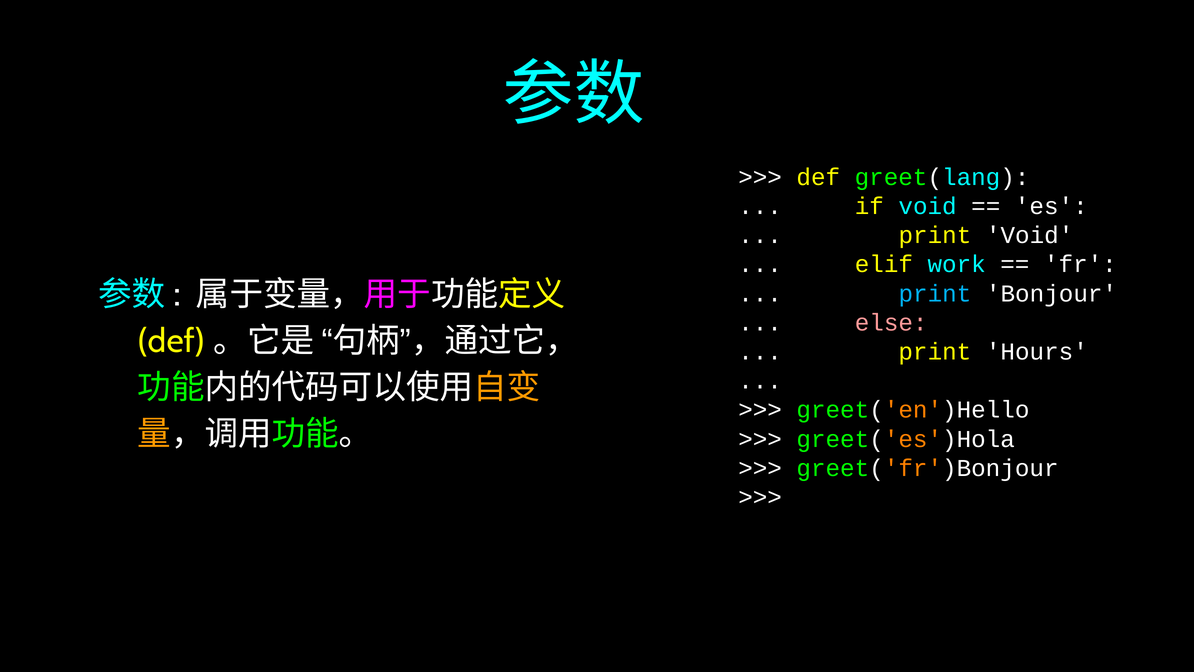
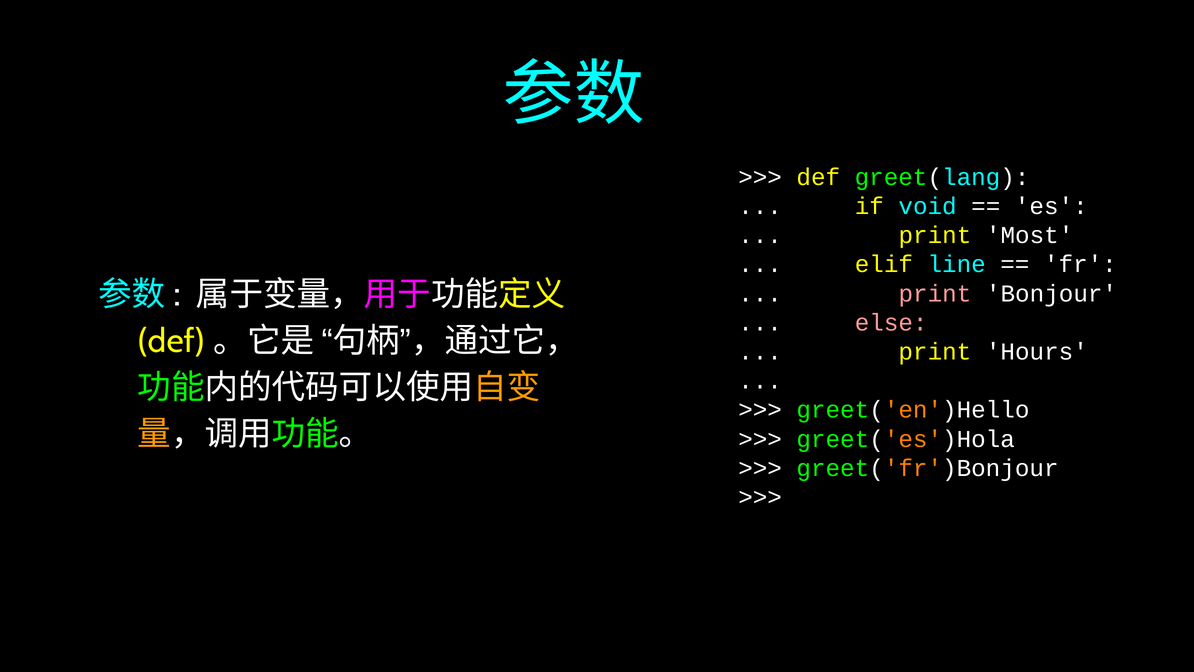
print Void: Void -> Most
work: work -> line
print at (935, 293) colour: light blue -> pink
